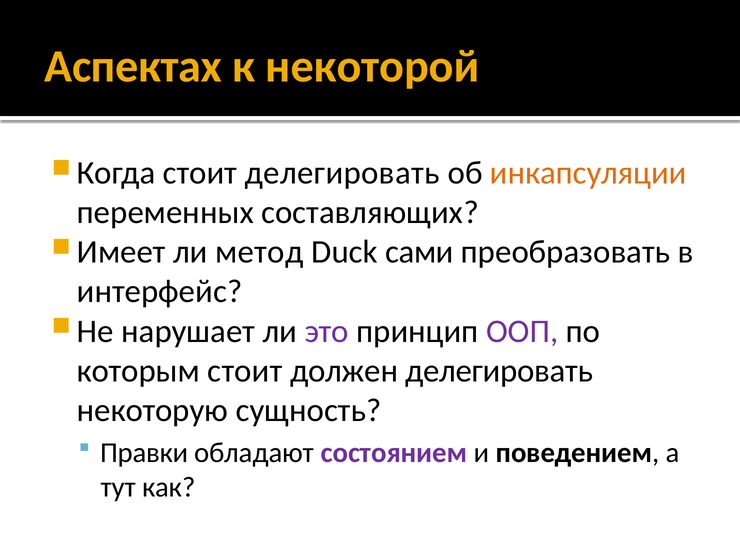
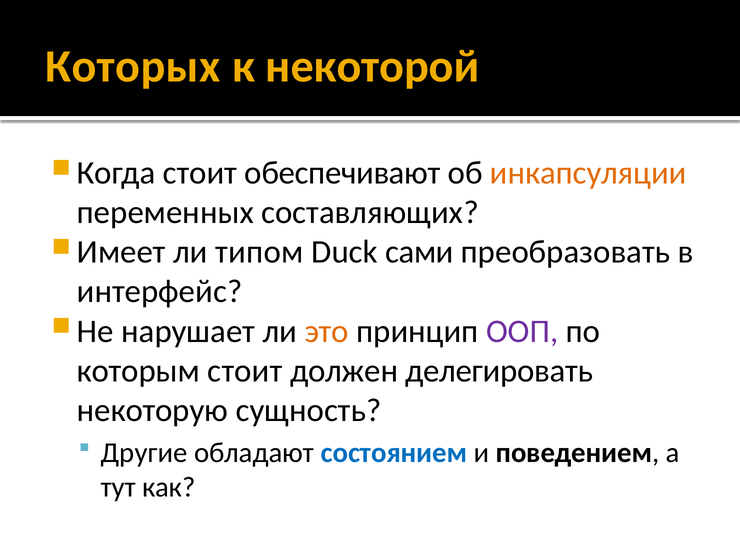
Аспектах: Аспектах -> Которых
стоит делегировать: делегировать -> обеспечивают
метод: метод -> типом
это colour: purple -> orange
Правки: Правки -> Другие
состоянием colour: purple -> blue
